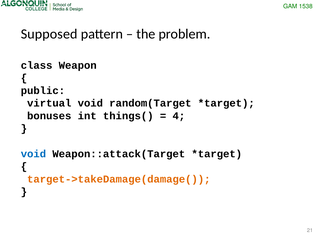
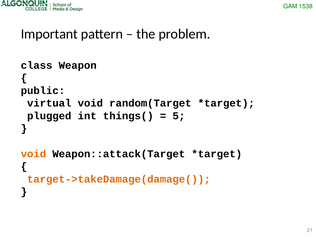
Supposed: Supposed -> Important
bonuses: bonuses -> plugged
4: 4 -> 5
void at (33, 154) colour: blue -> orange
